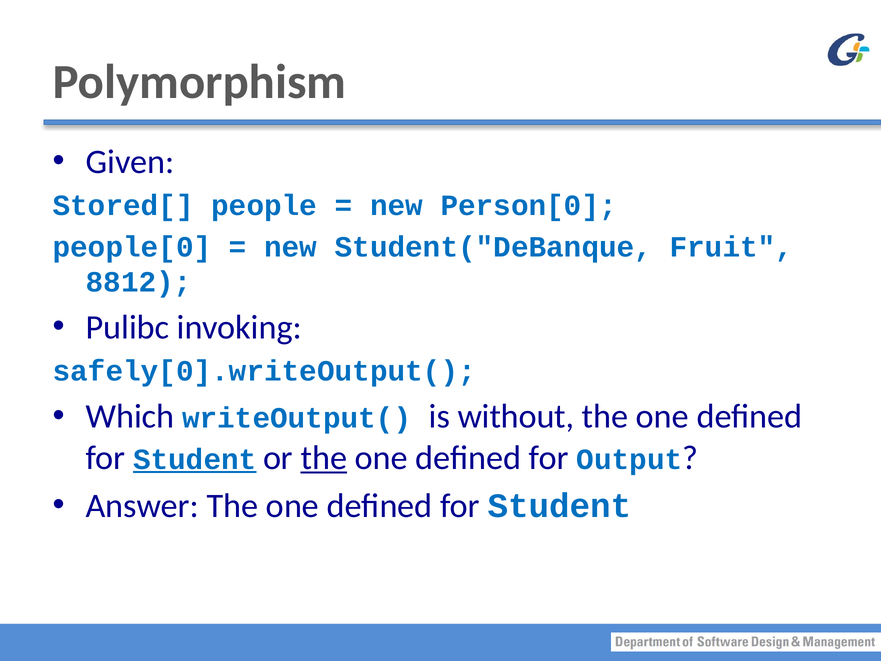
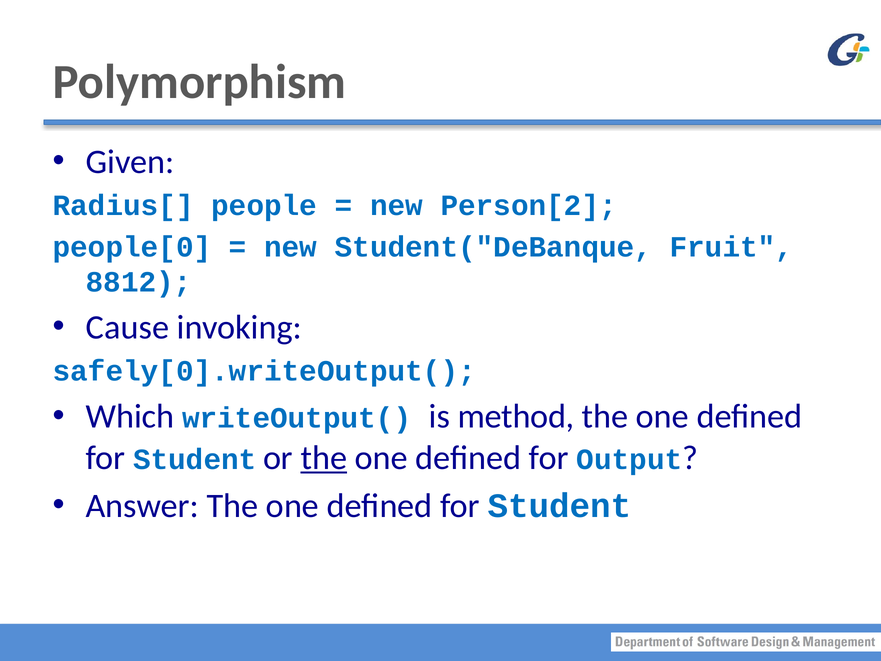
Stored[: Stored[ -> Radius[
Person[0: Person[0 -> Person[2
Pulibc: Pulibc -> Cause
without: without -> method
Student at (195, 459) underline: present -> none
